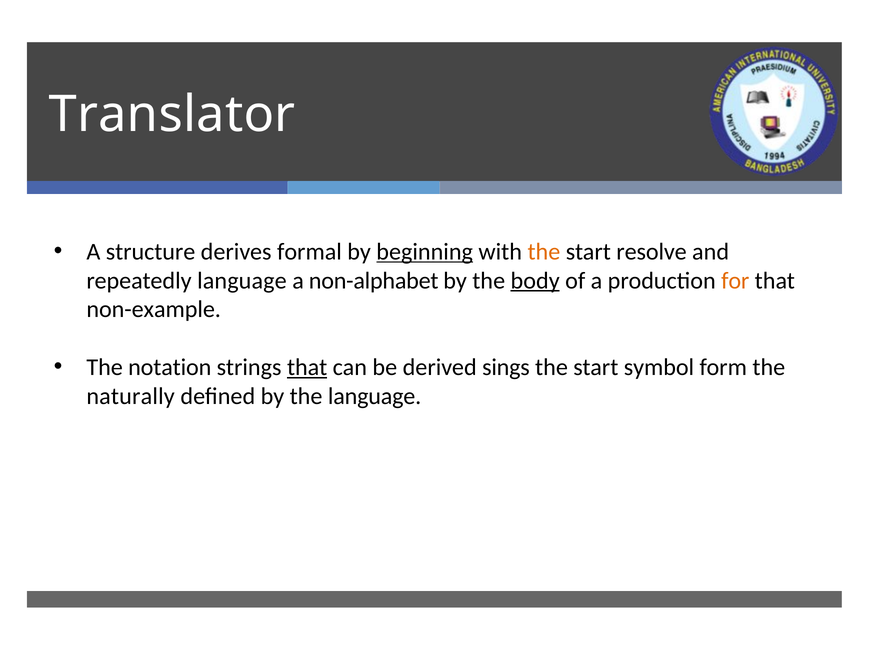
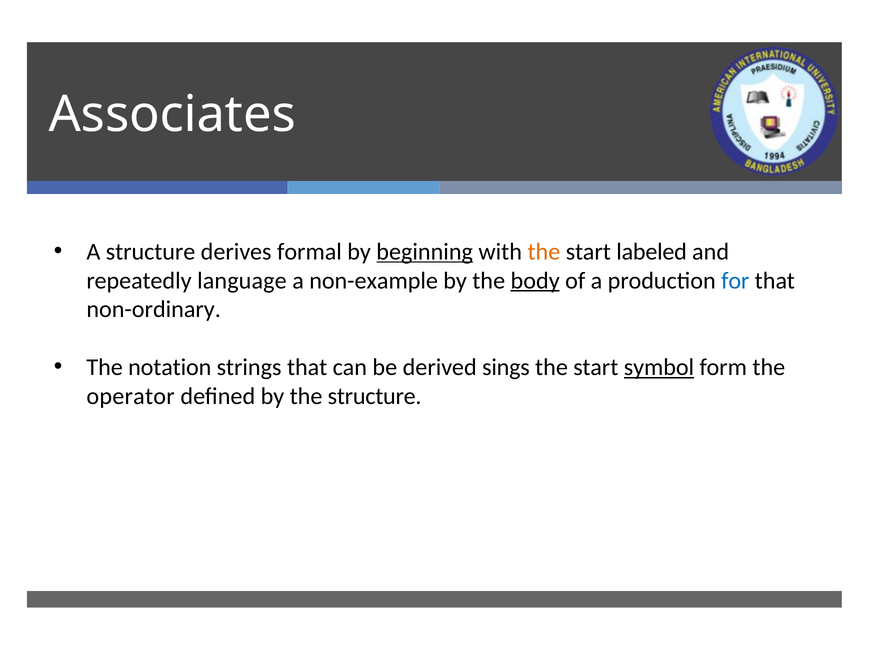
Translator: Translator -> Associates
resolve: resolve -> labeled
non-alphabet: non-alphabet -> non-example
for colour: orange -> blue
non-example: non-example -> non-ordinary
that at (307, 368) underline: present -> none
symbol underline: none -> present
naturally: naturally -> operator
the language: language -> structure
